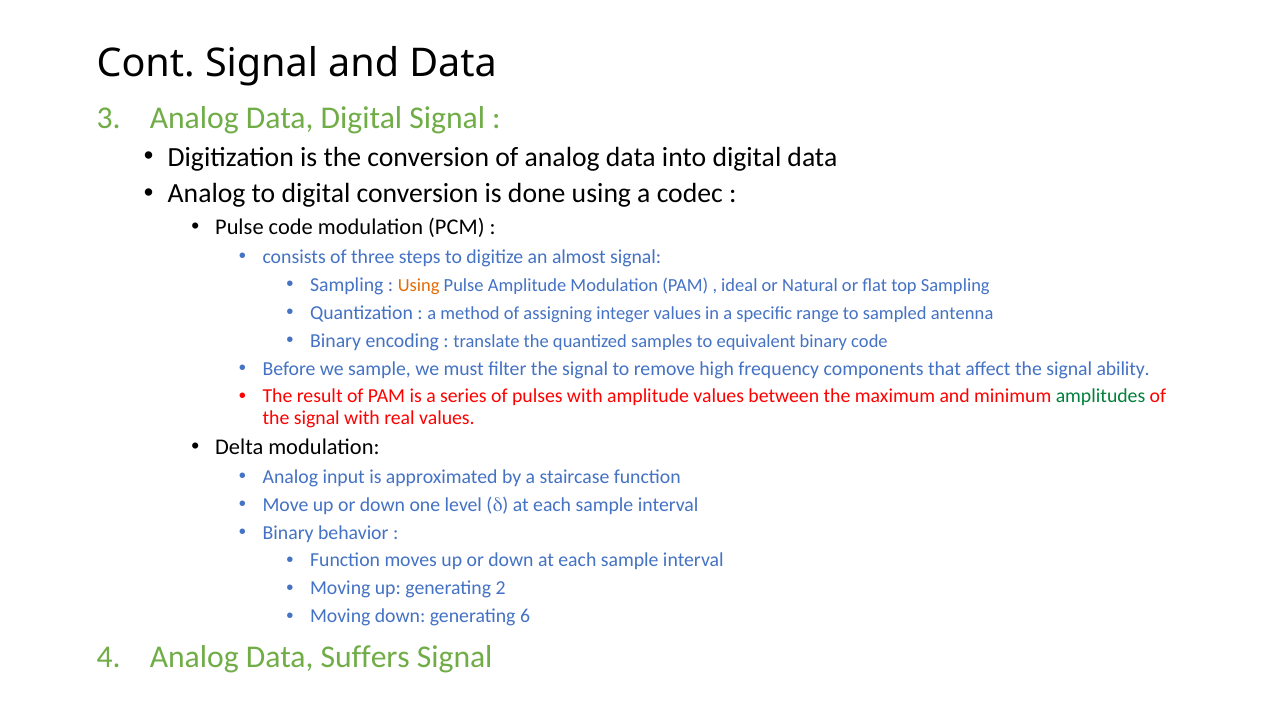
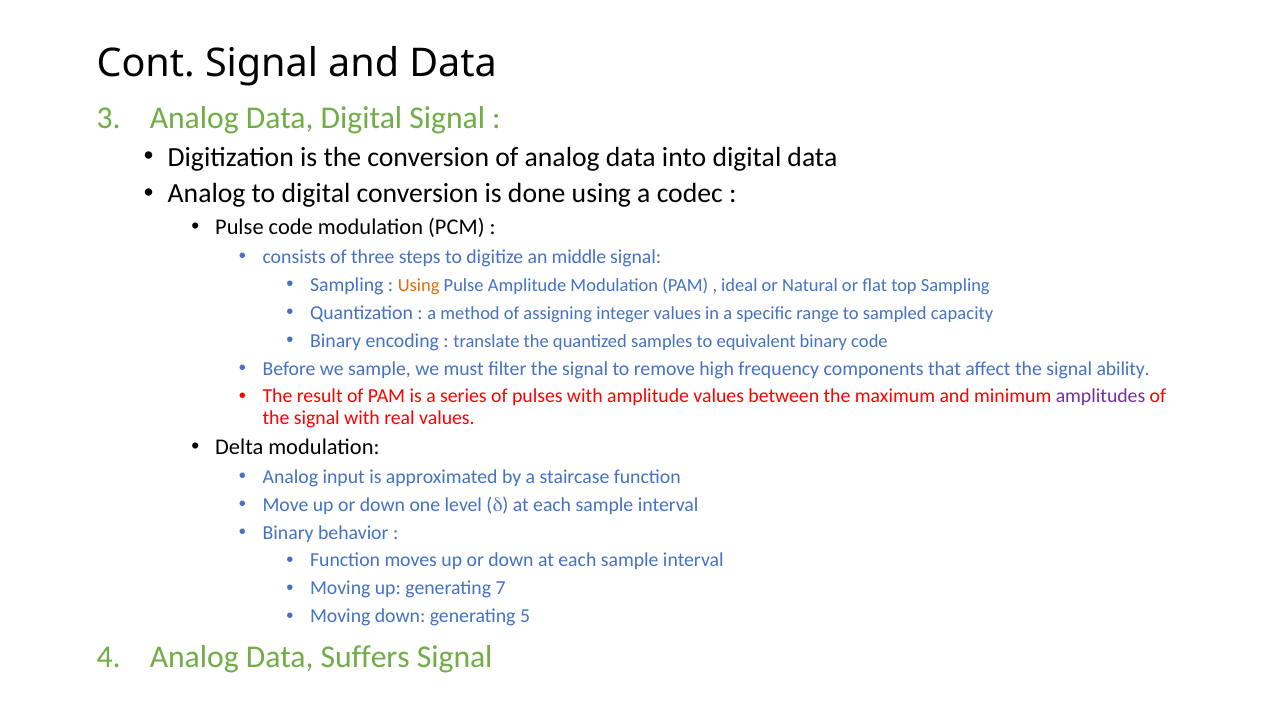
almost: almost -> middle
antenna: antenna -> capacity
amplitudes colour: green -> purple
2: 2 -> 7
6: 6 -> 5
